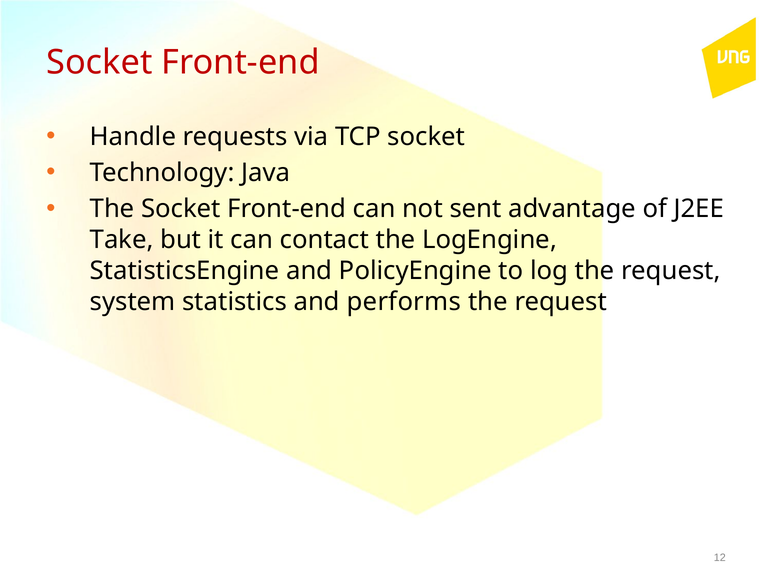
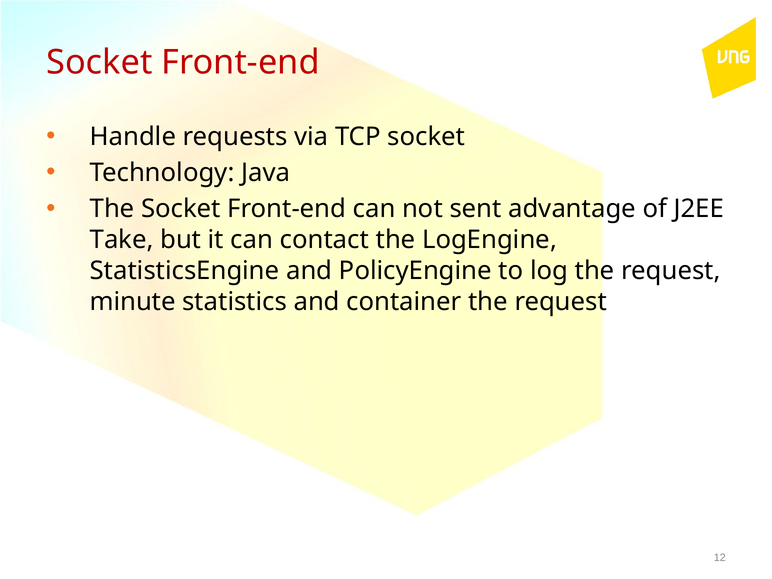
system: system -> minute
performs: performs -> container
